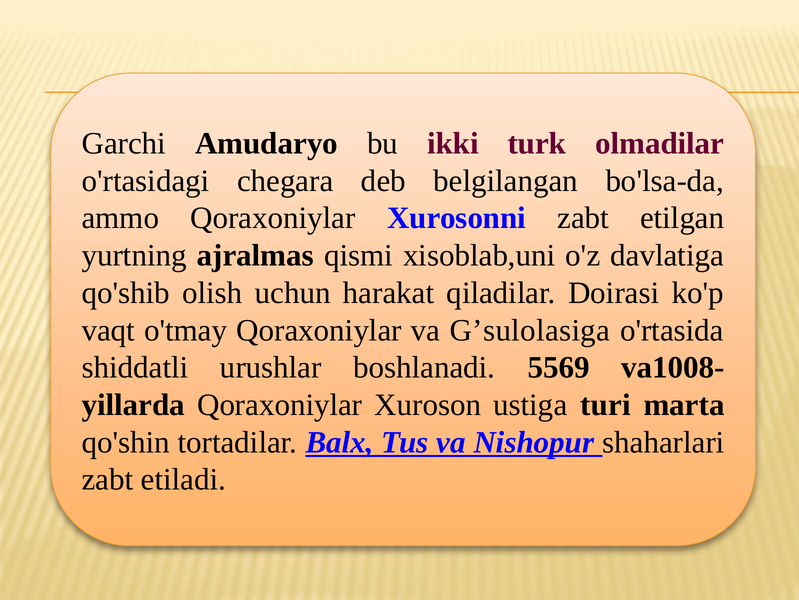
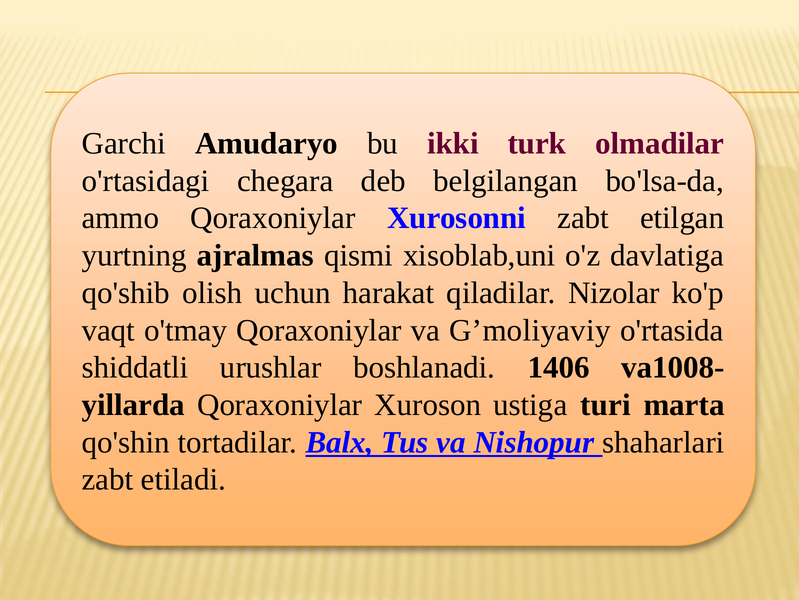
Doirasi: Doirasi -> Nizolar
G’sulolasiga: G’sulolasiga -> G’moliyaviy
5569: 5569 -> 1406
